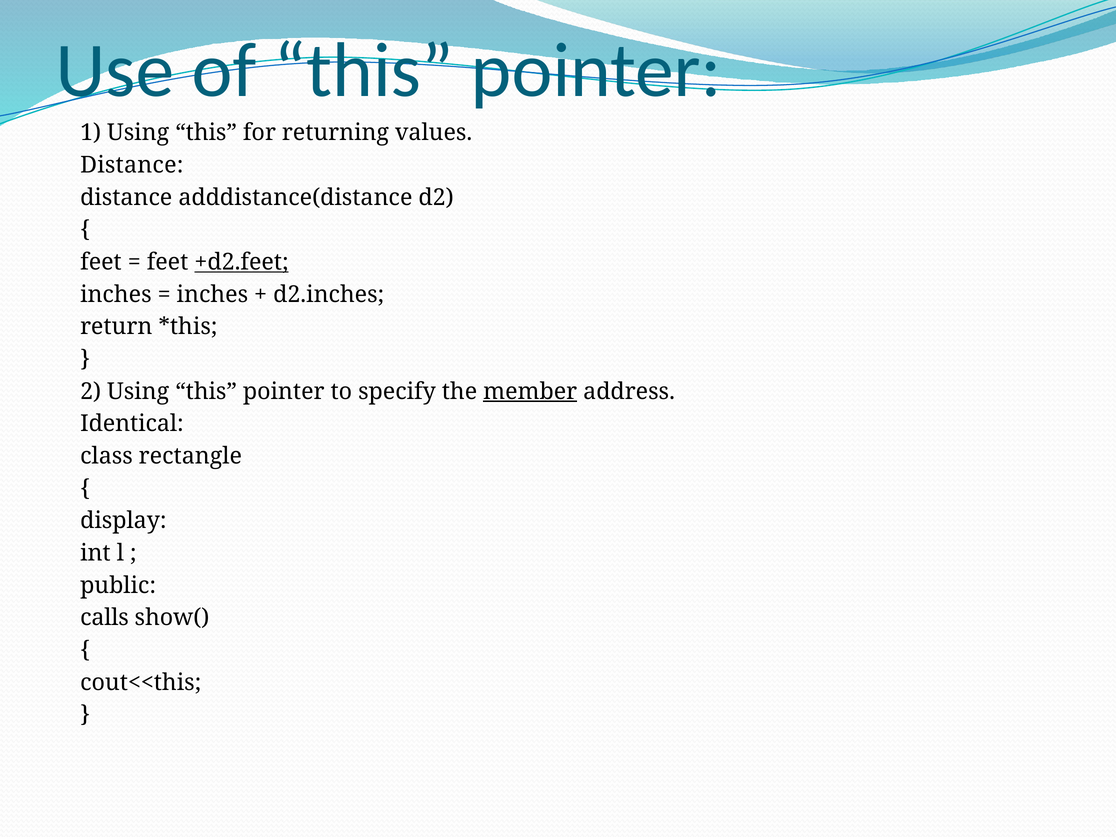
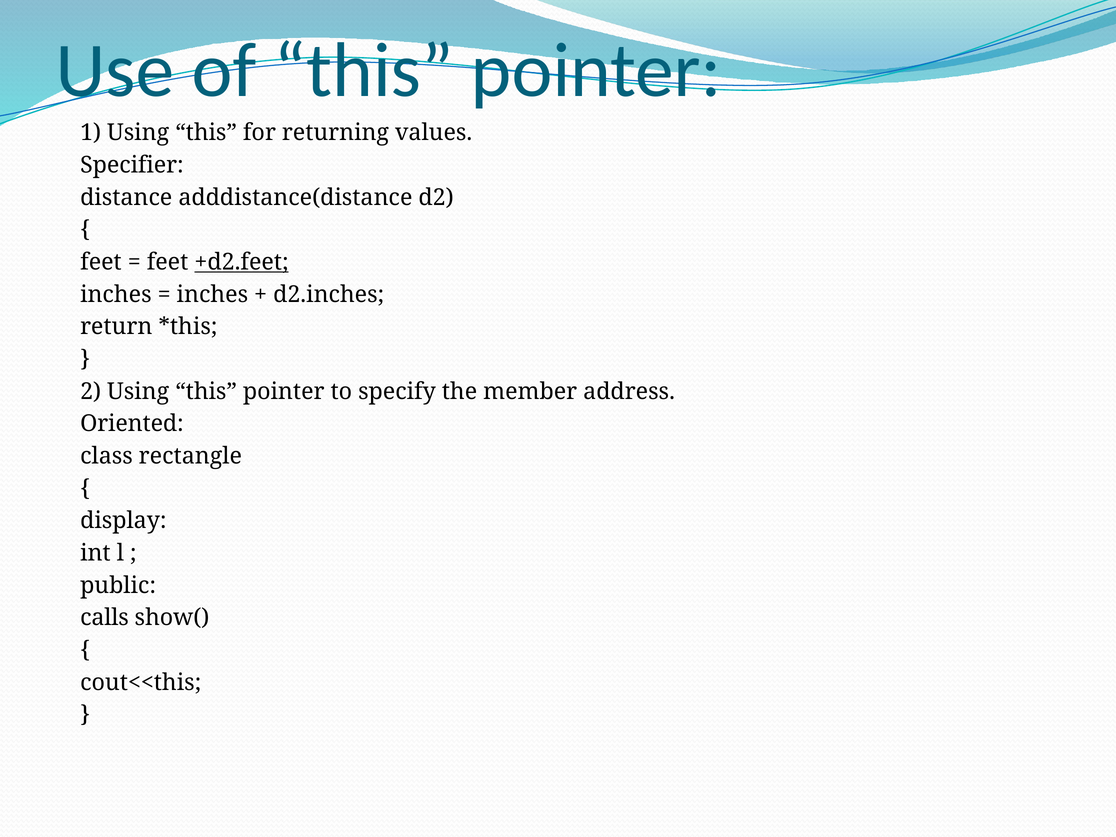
Distance at (132, 165): Distance -> Specifier
member underline: present -> none
Identical: Identical -> Oriented
